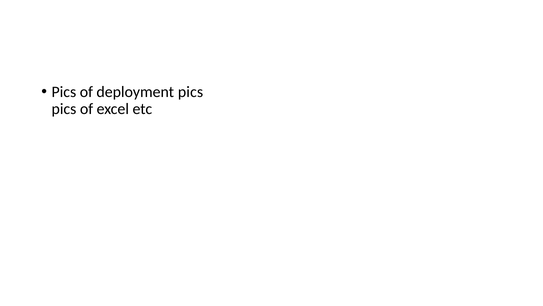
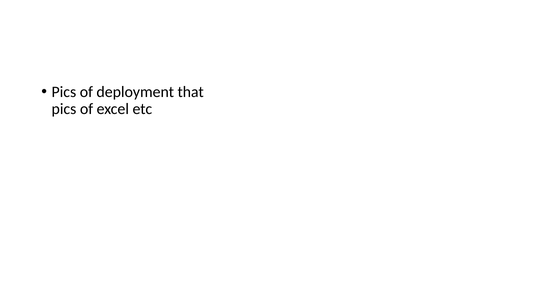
deployment pics: pics -> that
